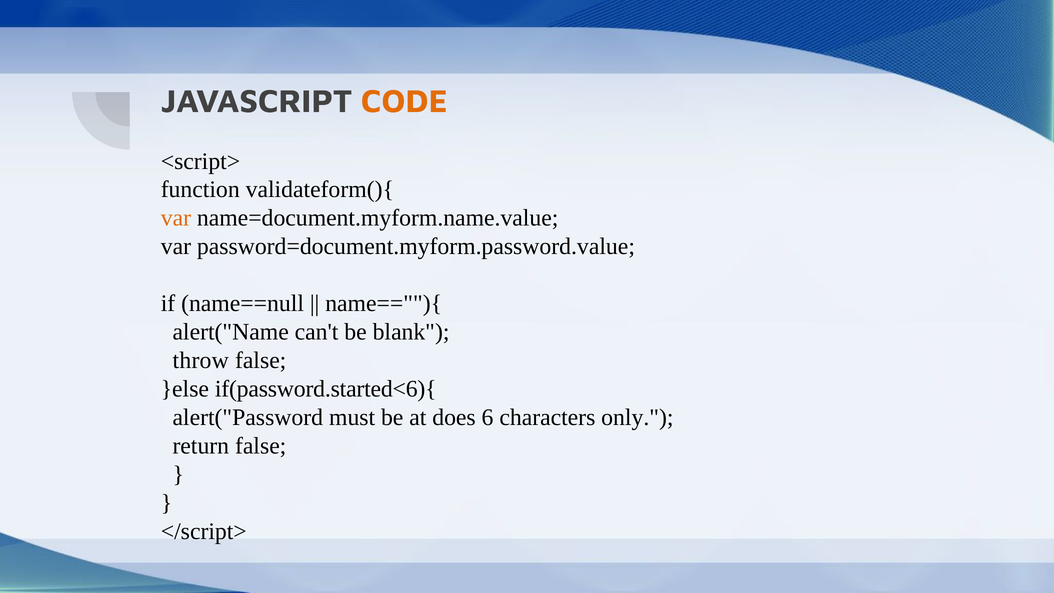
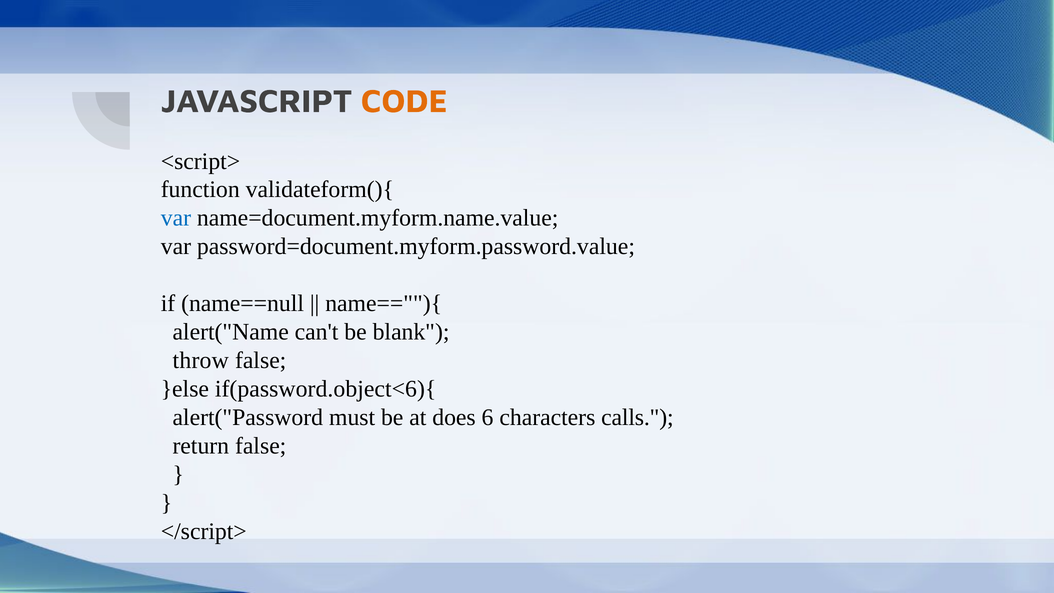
var at (176, 218) colour: orange -> blue
if(password.started<6){: if(password.started<6){ -> if(password.object<6){
only: only -> calls
